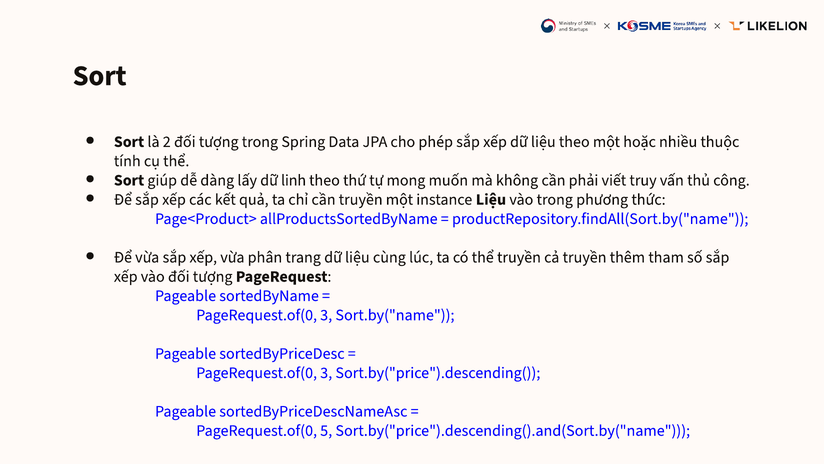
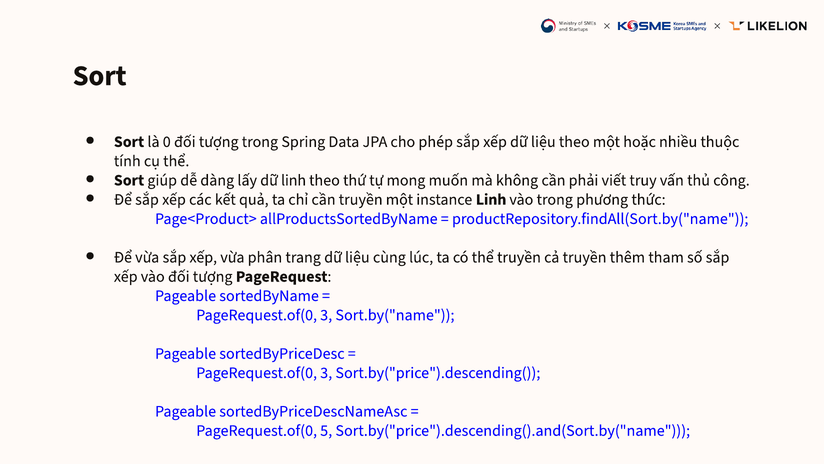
2: 2 -> 0
instance Liệu: Liệu -> Linh
